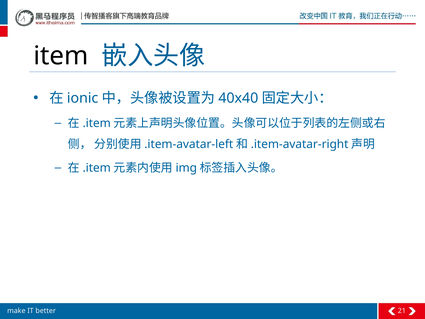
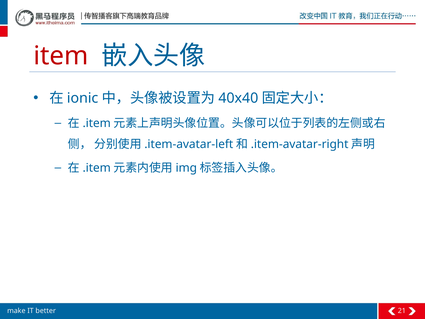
item colour: black -> red
